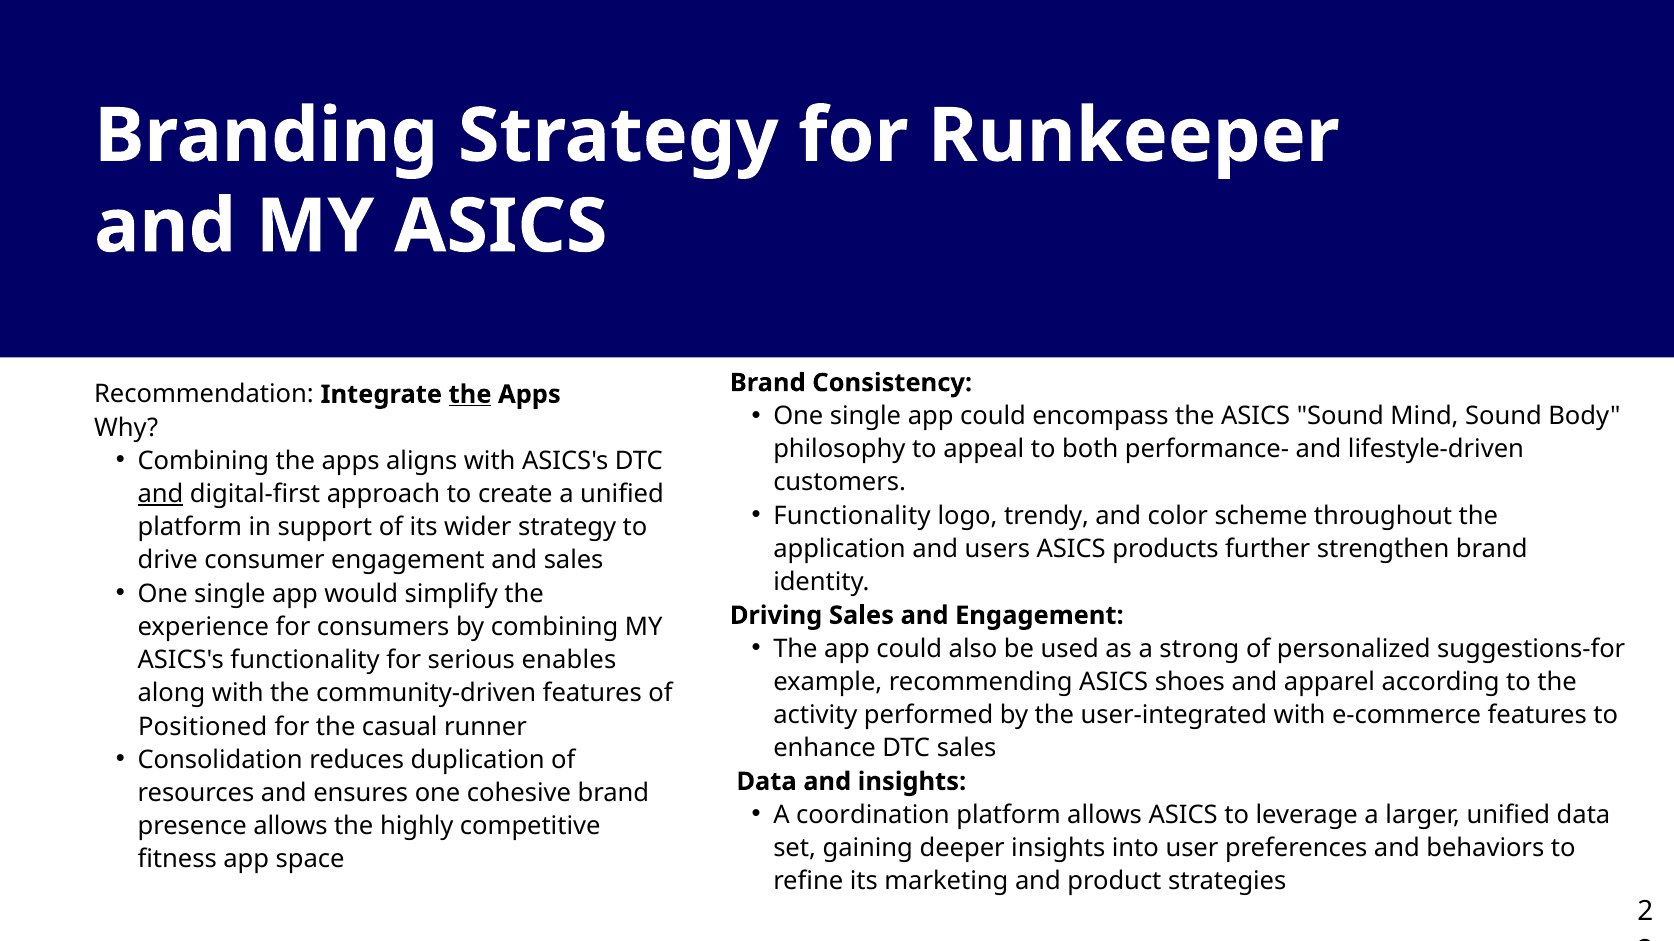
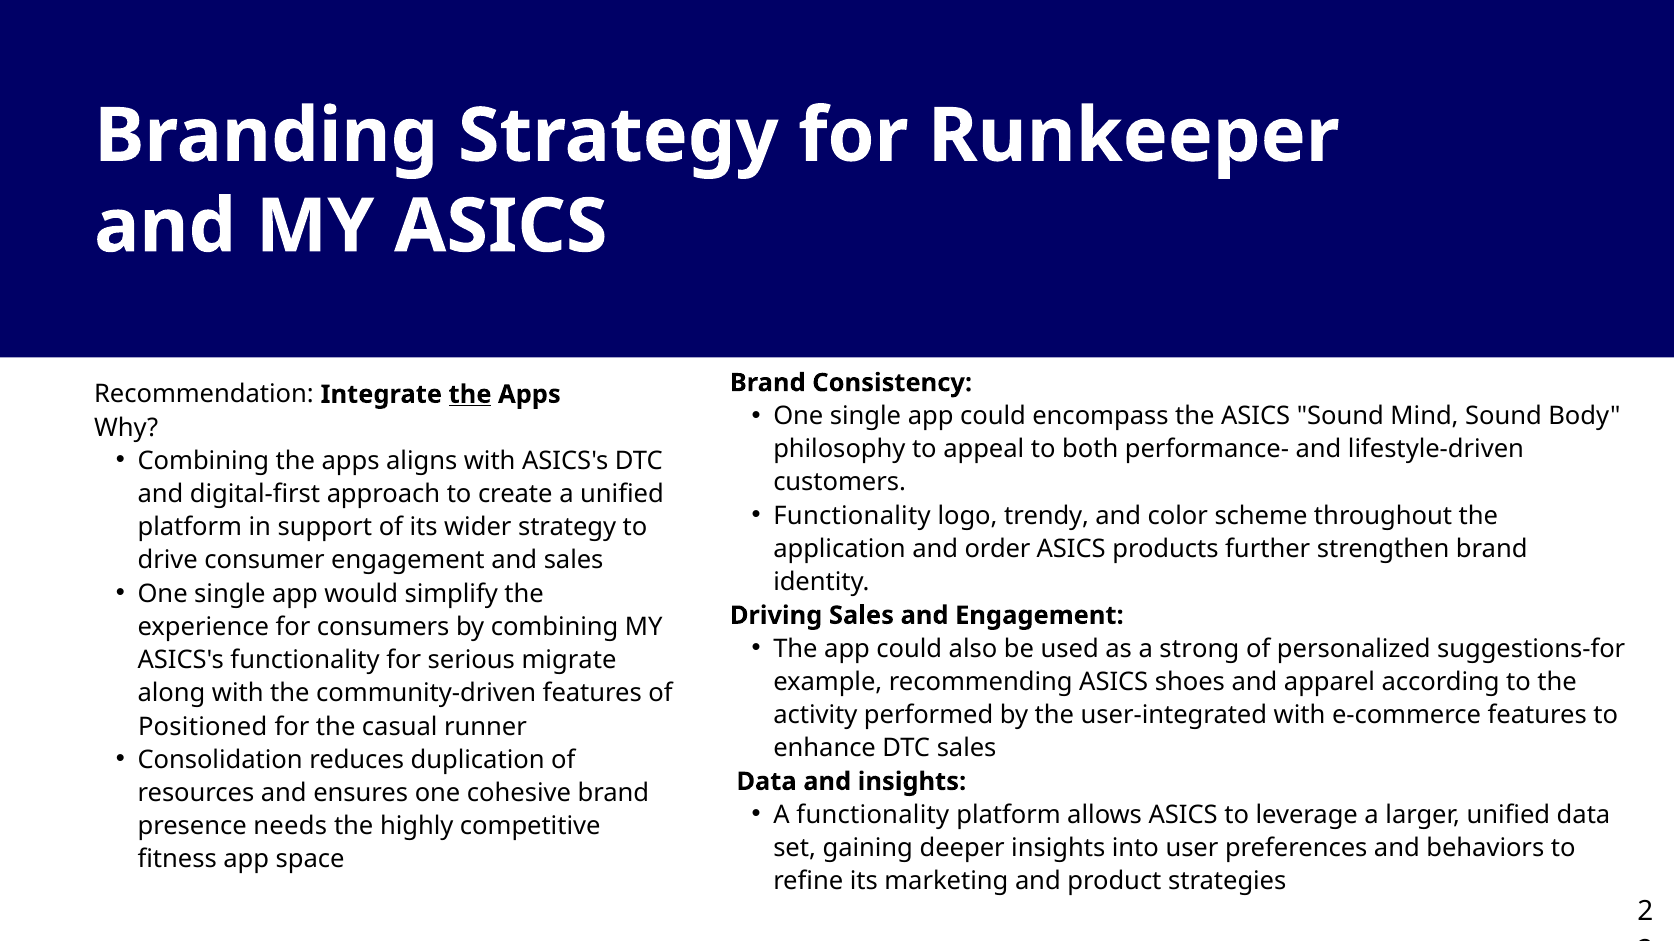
and at (161, 494) underline: present -> none
users: users -> order
enables: enables -> migrate
A coordination: coordination -> functionality
presence allows: allows -> needs
